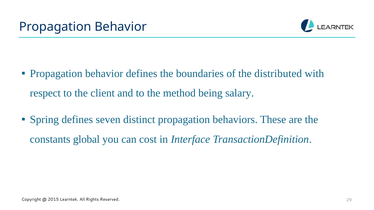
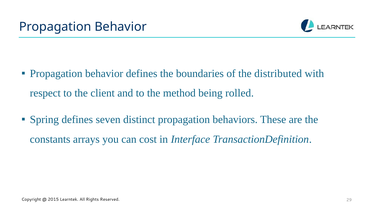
salary: salary -> rolled
global: global -> arrays
